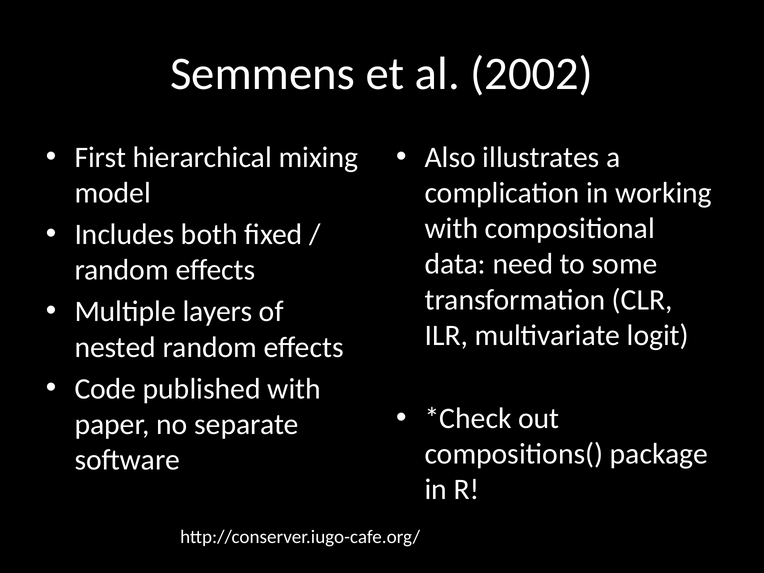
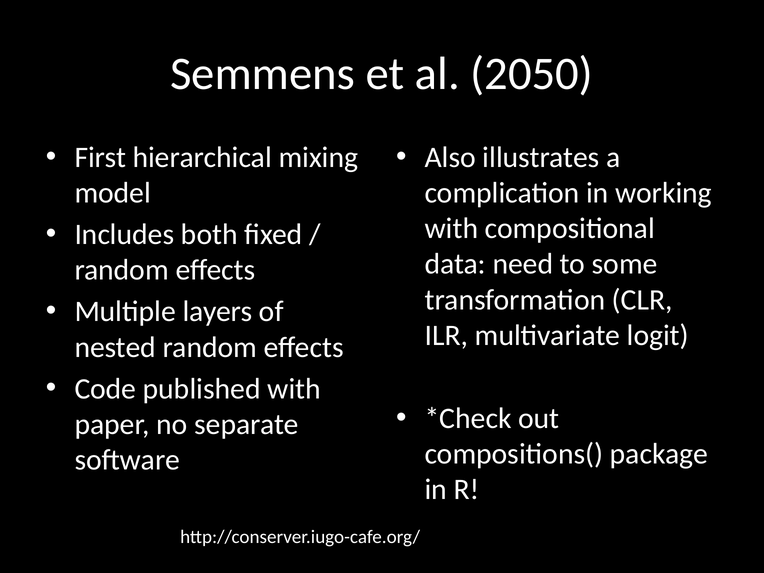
2002: 2002 -> 2050
